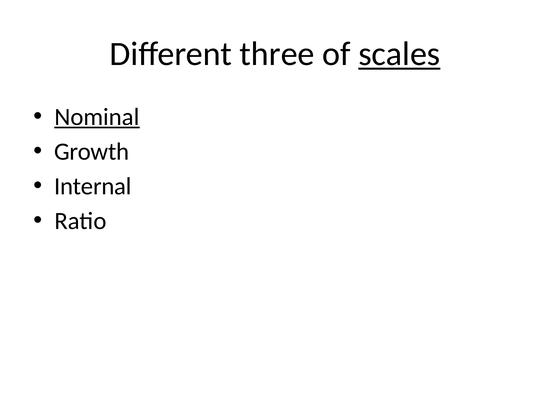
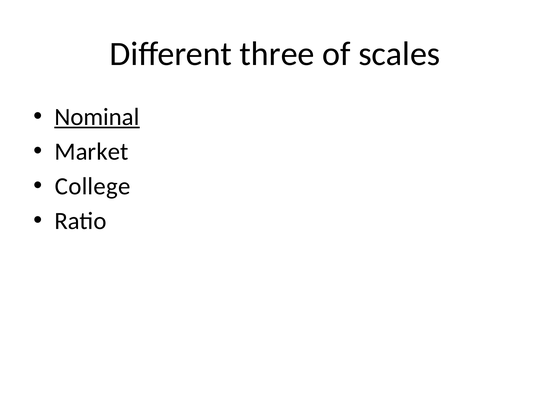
scales underline: present -> none
Growth: Growth -> Market
Internal: Internal -> College
